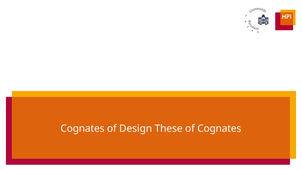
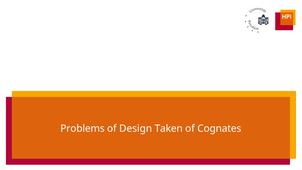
Cognates at (82, 128): Cognates -> Problems
These: These -> Taken
